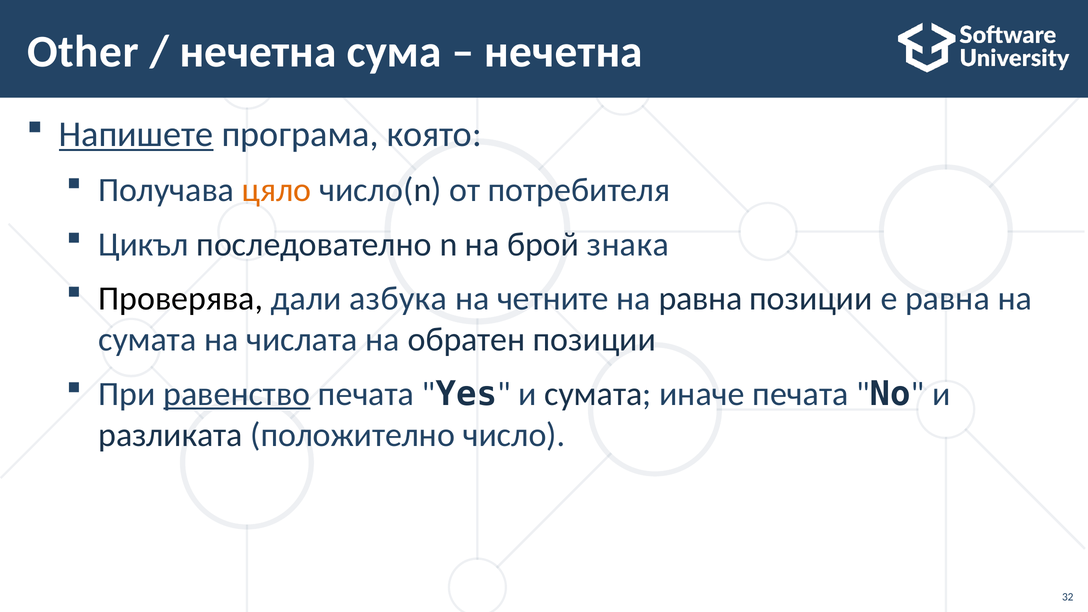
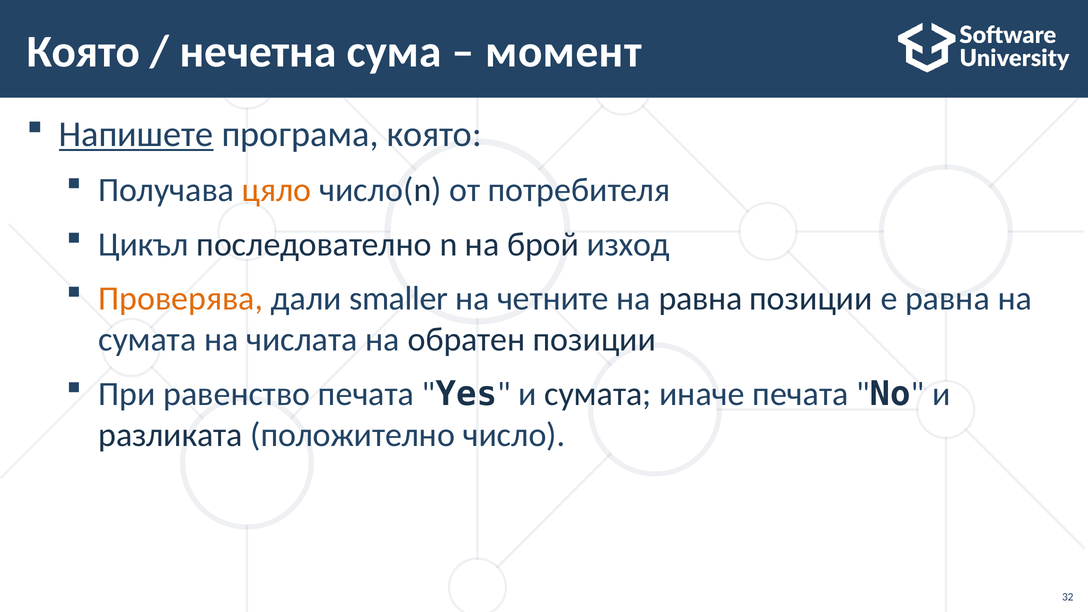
Other at (83, 52): Other -> Която
нечетна at (564, 52): нечетна -> момент
знака: знака -> изход
Проверява colour: black -> orange
азбука: азбука -> smaller
равенство underline: present -> none
